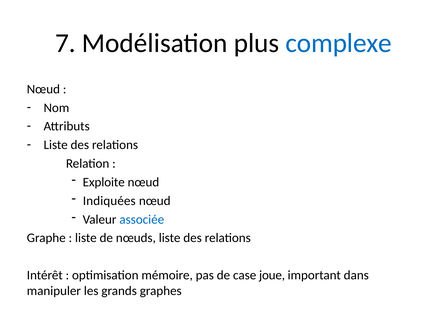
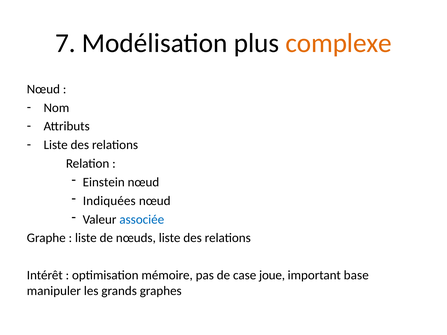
complexe colour: blue -> orange
Exploite: Exploite -> Einstein
dans: dans -> base
